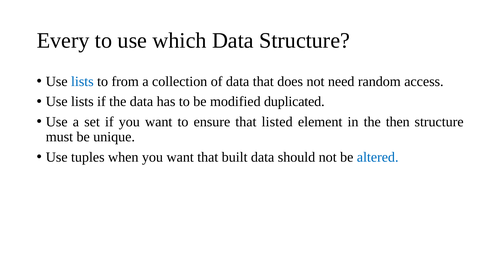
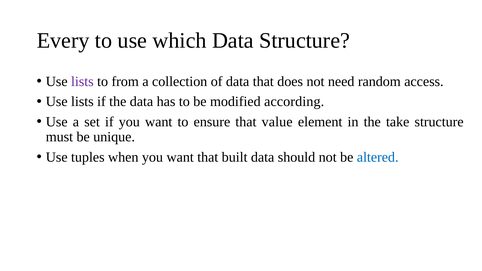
lists at (82, 81) colour: blue -> purple
duplicated: duplicated -> according
listed: listed -> value
then: then -> take
